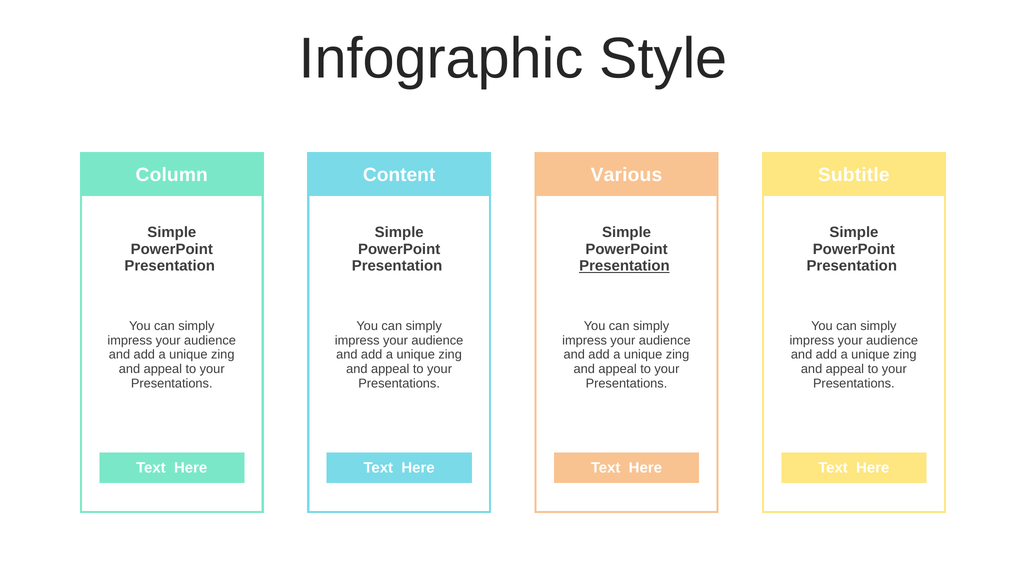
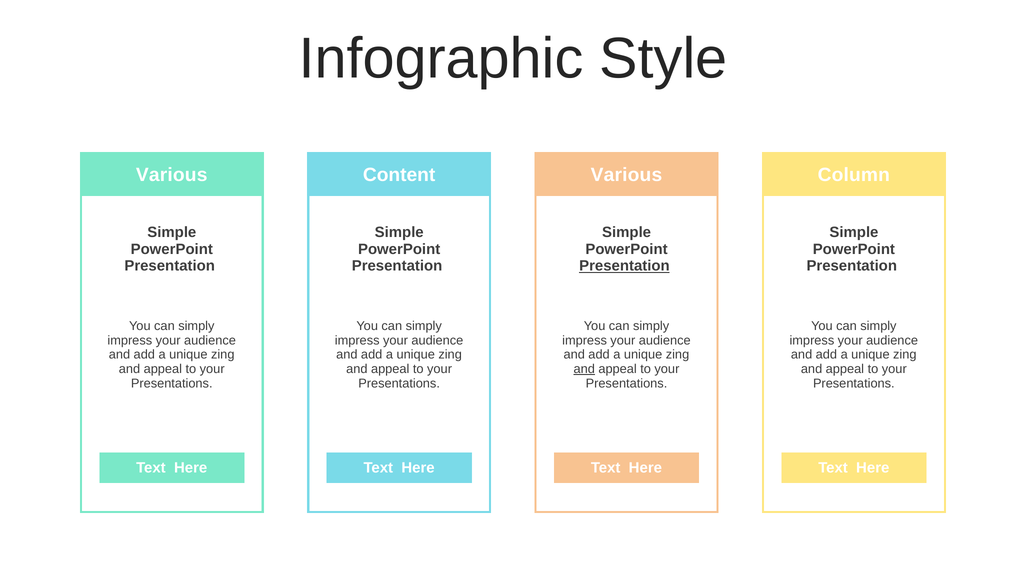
Column at (172, 175): Column -> Various
Subtitle: Subtitle -> Column
and at (584, 369) underline: none -> present
